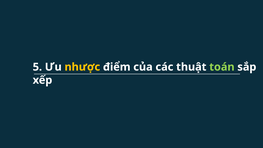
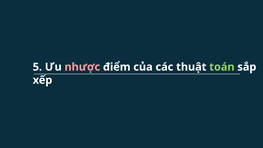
nhược colour: yellow -> pink
